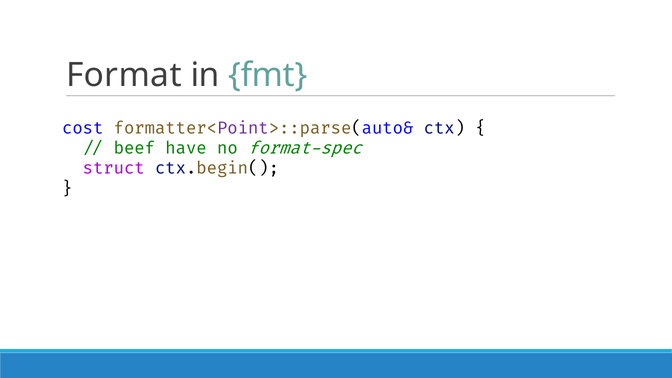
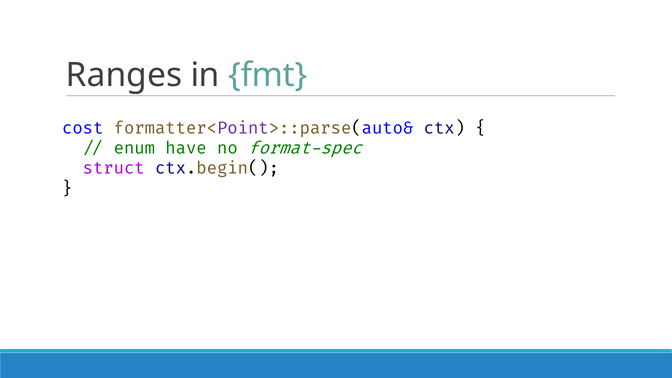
Format: Format -> Ranges
beef: beef -> enum
